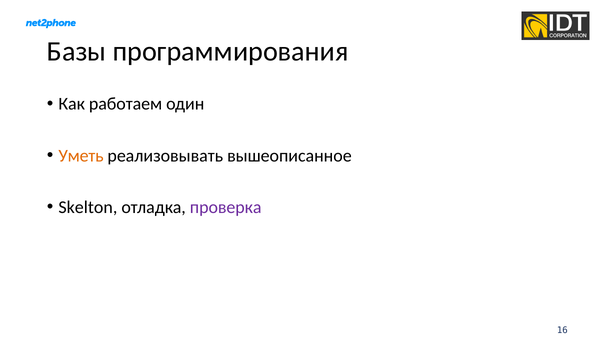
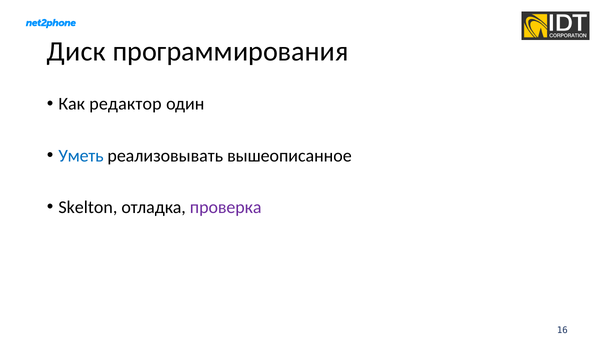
Базы: Базы -> Диск
работаем: работаем -> редактор
Уметь colour: orange -> blue
